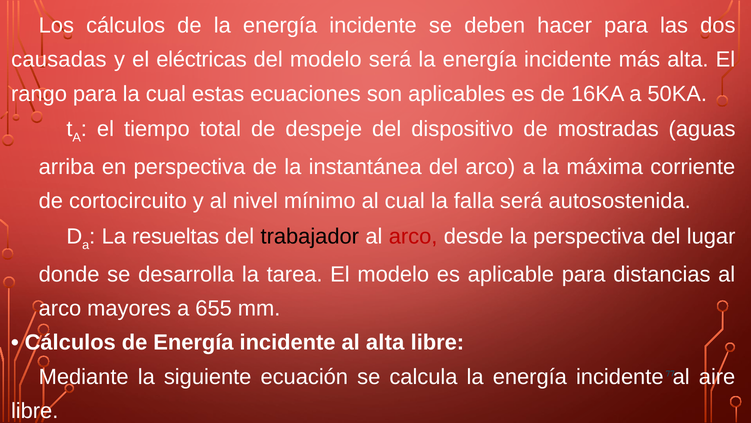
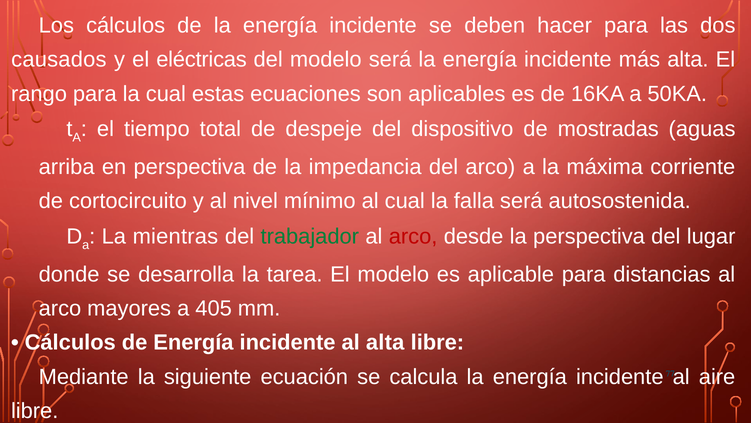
causadas: causadas -> causados
instantánea: instantánea -> impedancia
resueltas: resueltas -> mientras
trabajador colour: black -> green
655: 655 -> 405
